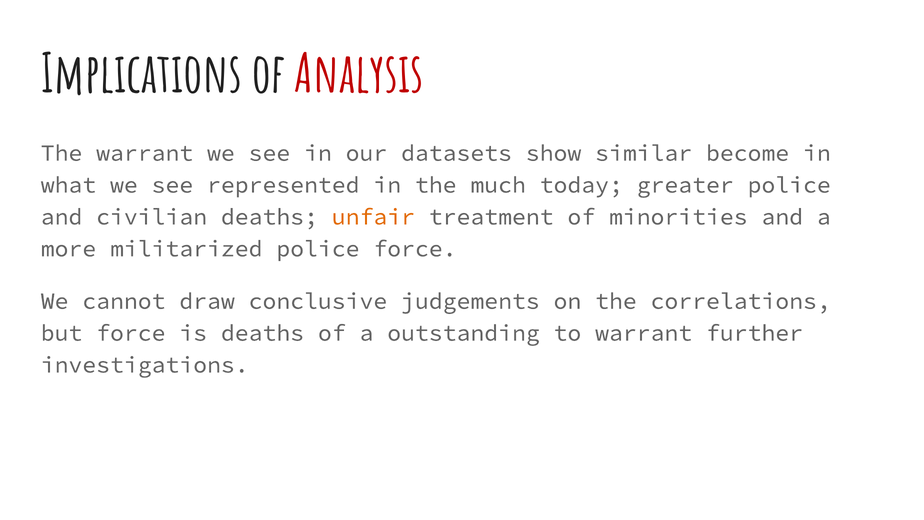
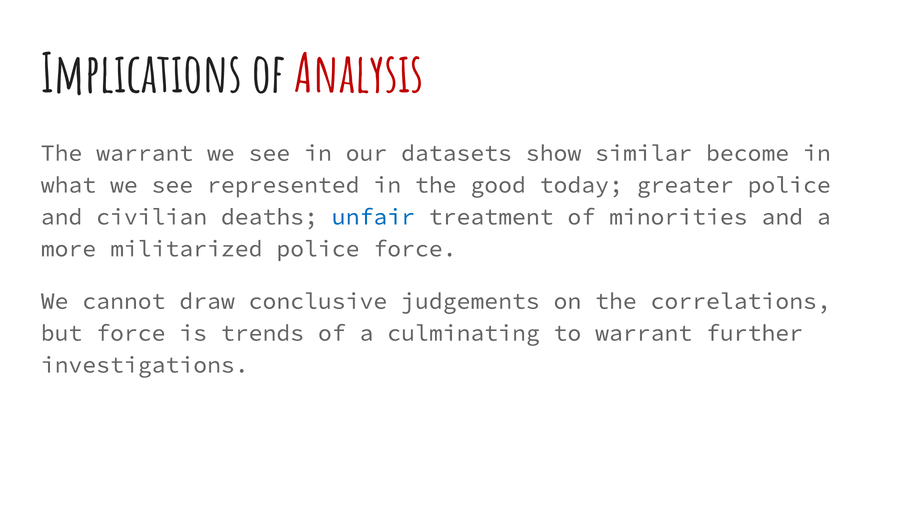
much: much -> good
unfair colour: orange -> blue
is deaths: deaths -> trends
outstanding: outstanding -> culminating
